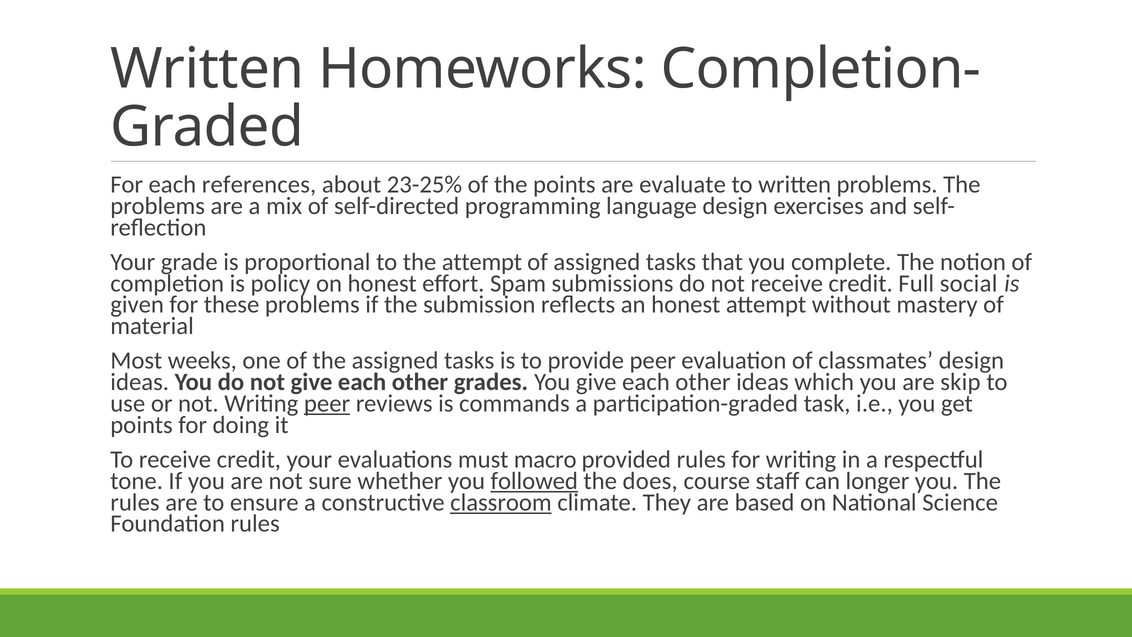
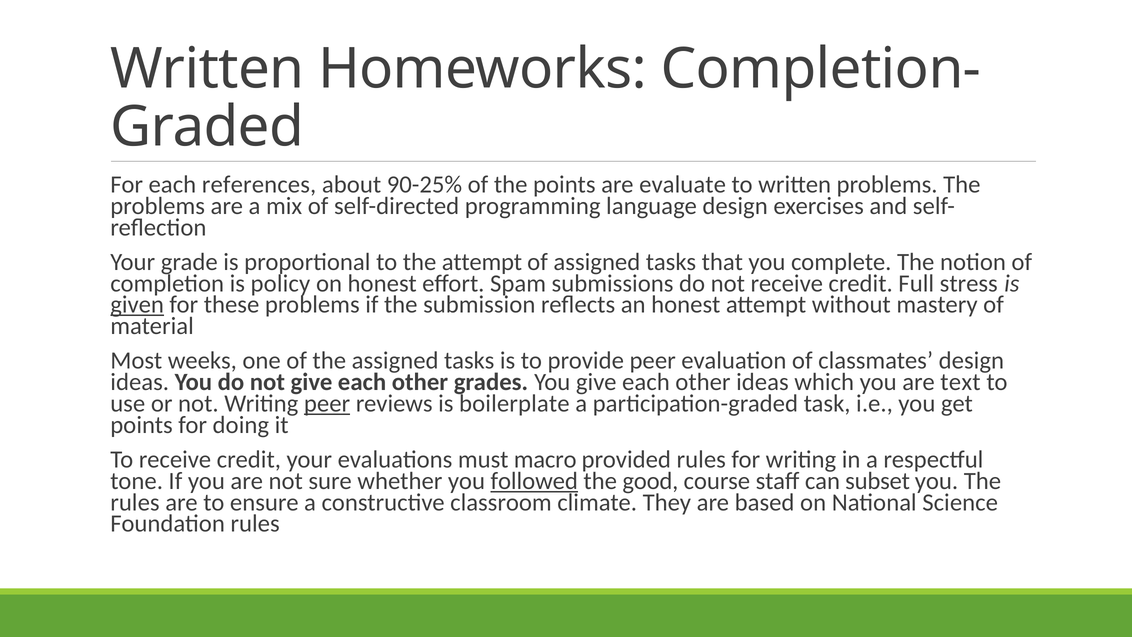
23-25%: 23-25% -> 90-25%
social: social -> stress
given underline: none -> present
skip: skip -> text
commands: commands -> boilerplate
does: does -> good
longer: longer -> subset
classroom underline: present -> none
